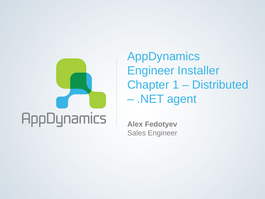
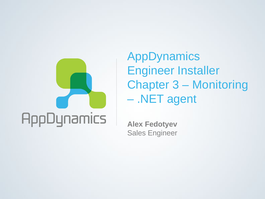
1: 1 -> 3
Distributed: Distributed -> Monitoring
